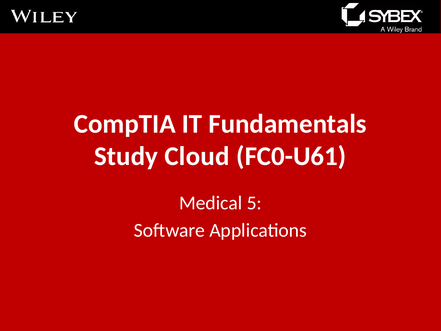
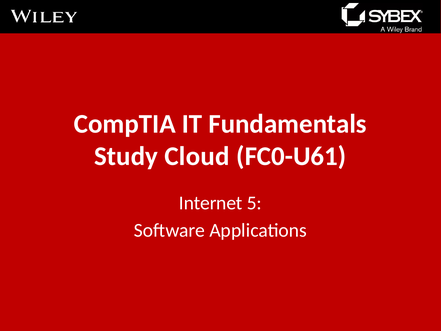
Medical: Medical -> Internet
